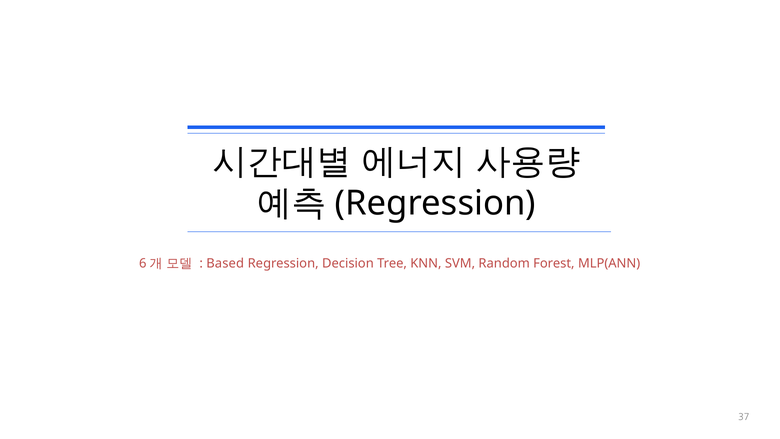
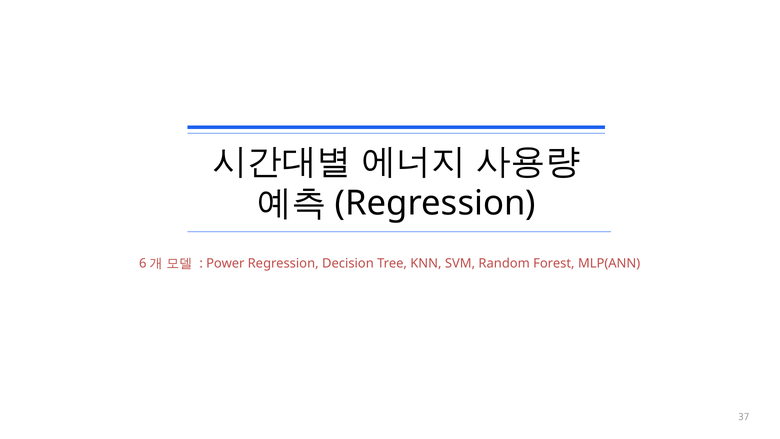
Based: Based -> Power
